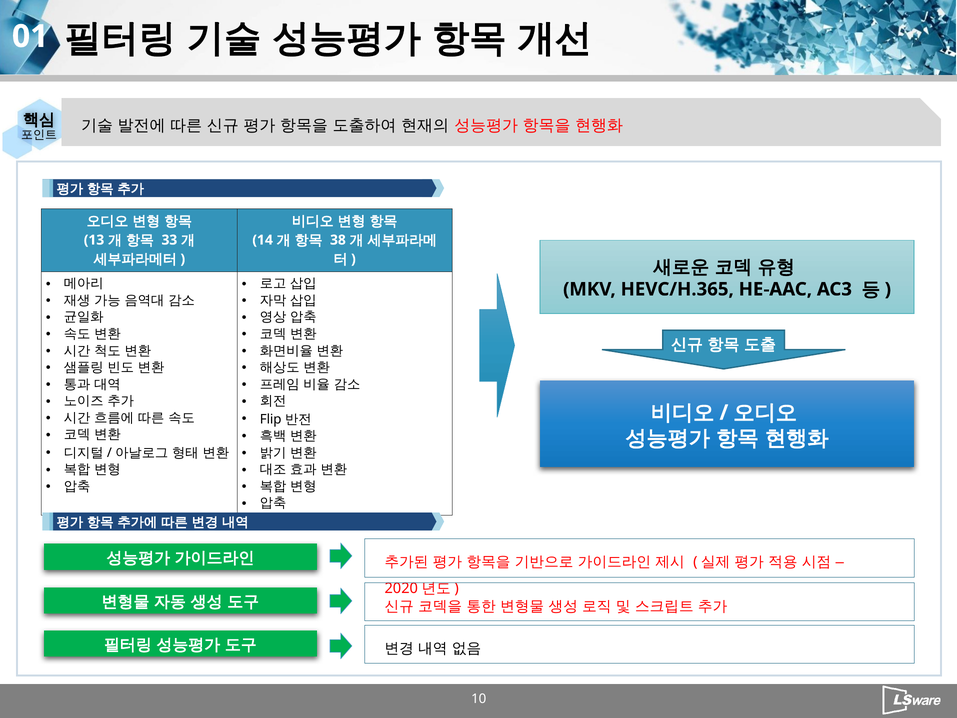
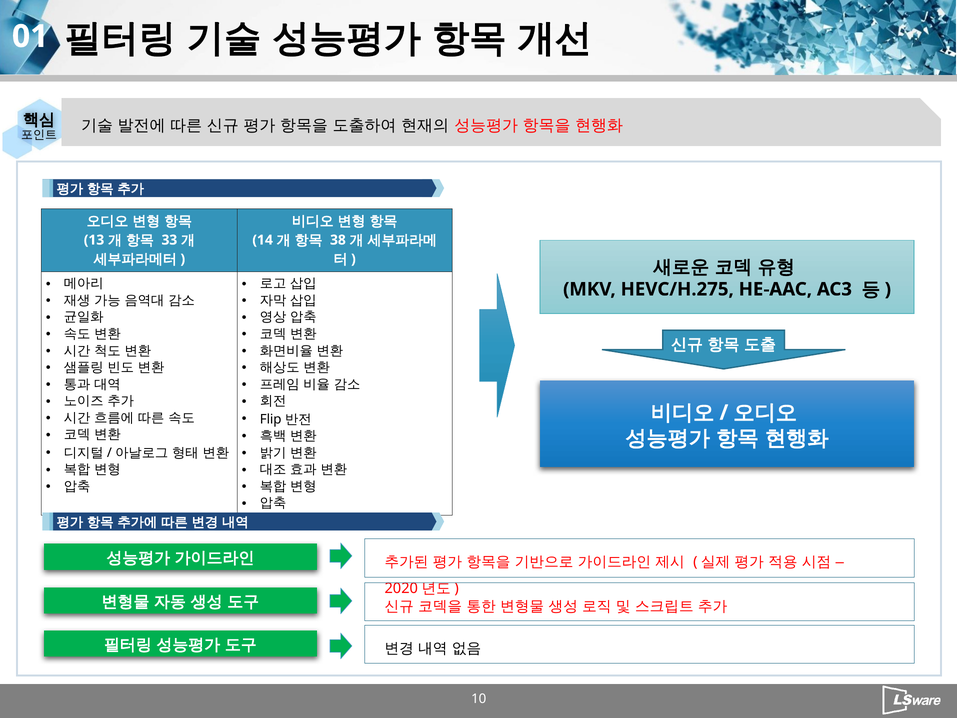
HEVC/H.365: HEVC/H.365 -> HEVC/H.275
